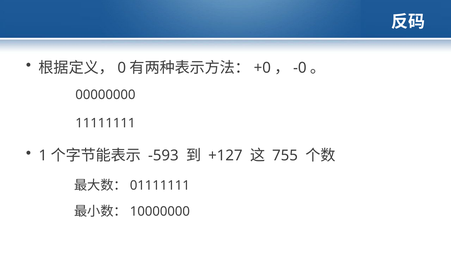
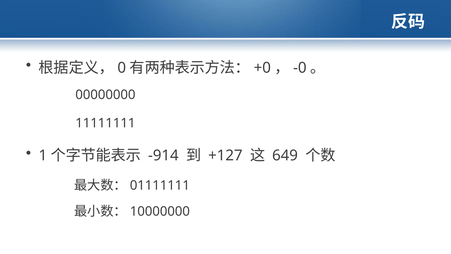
-593: -593 -> -914
755: 755 -> 649
